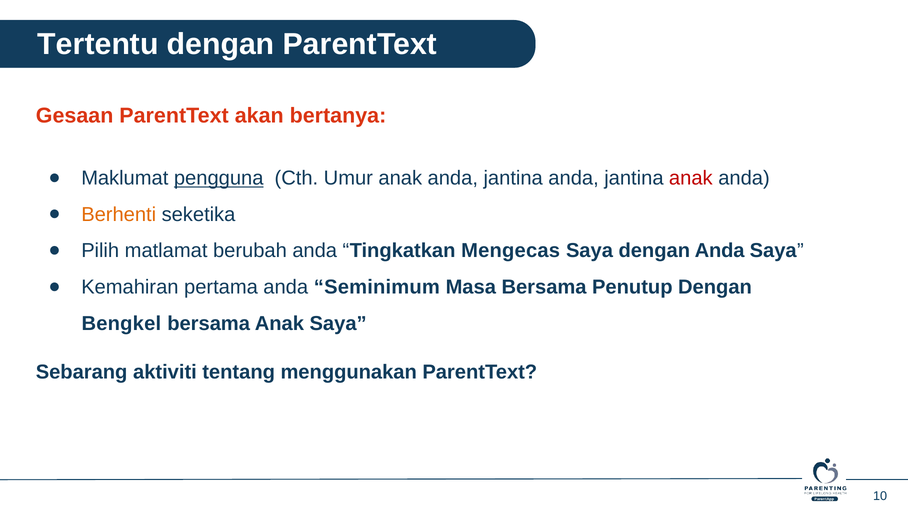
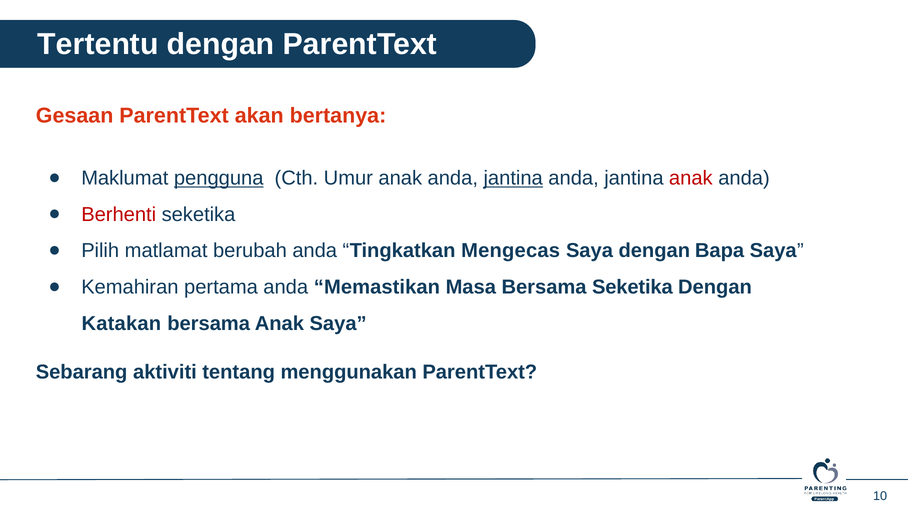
jantina at (513, 178) underline: none -> present
Berhenti colour: orange -> red
dengan Anda: Anda -> Bapa
Seminimum: Seminimum -> Memastikan
Bersama Penutup: Penutup -> Seketika
Bengkel: Bengkel -> Katakan
